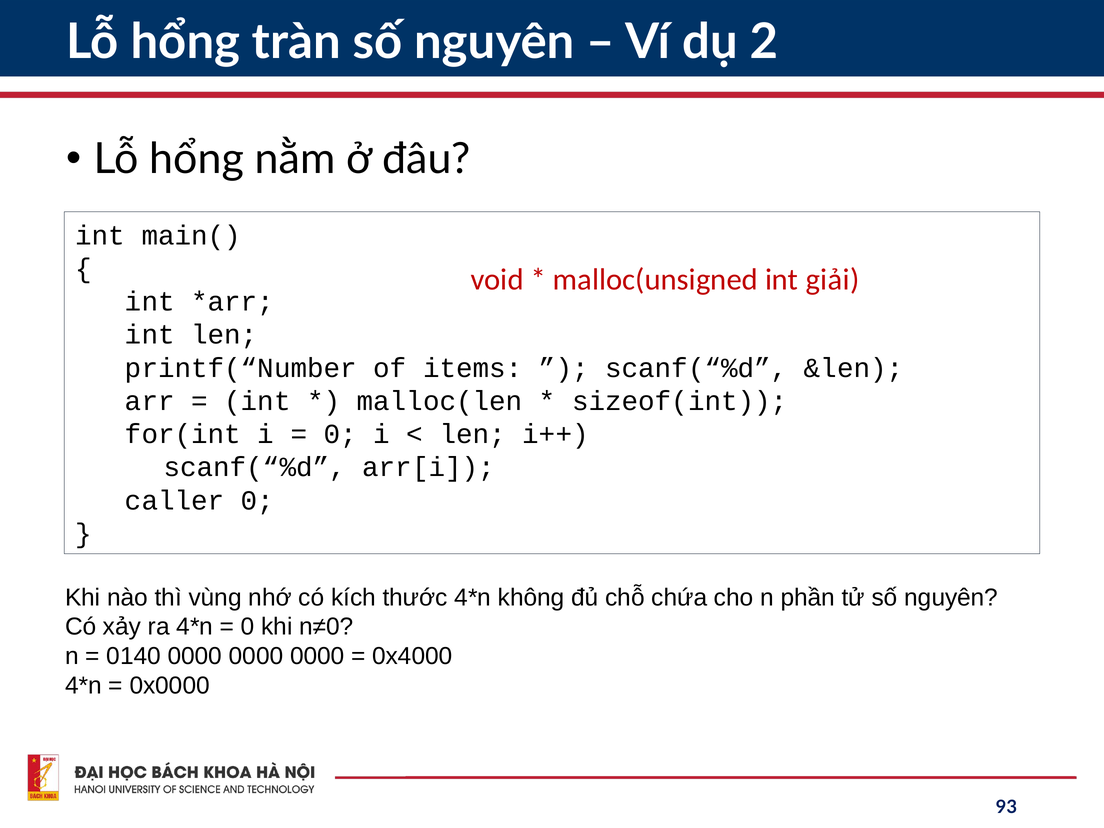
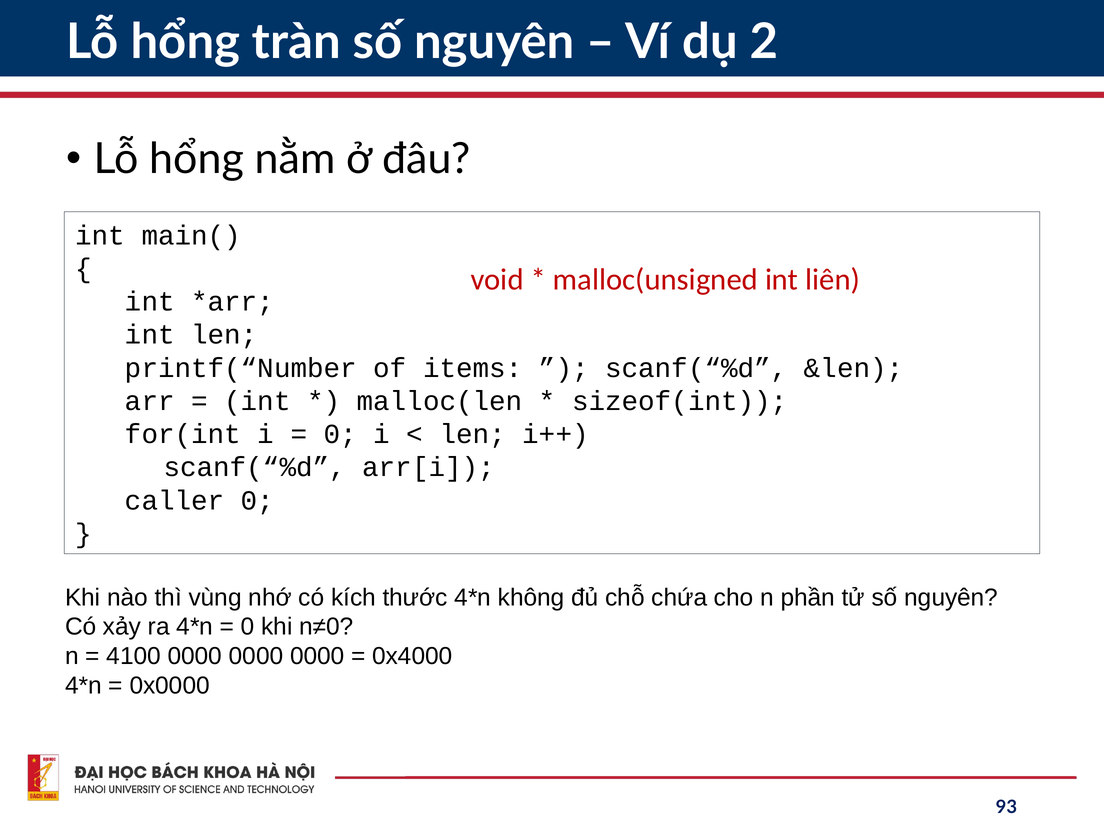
giải: giải -> liên
0140: 0140 -> 4100
